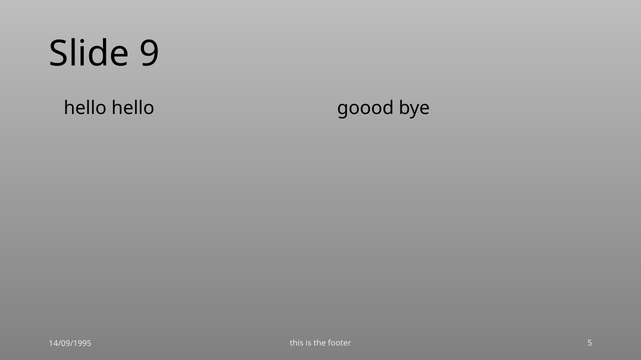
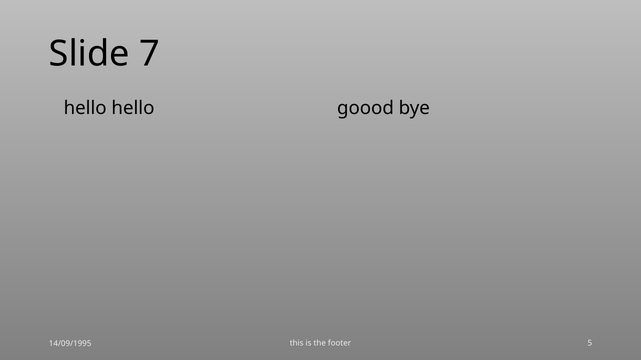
9: 9 -> 7
